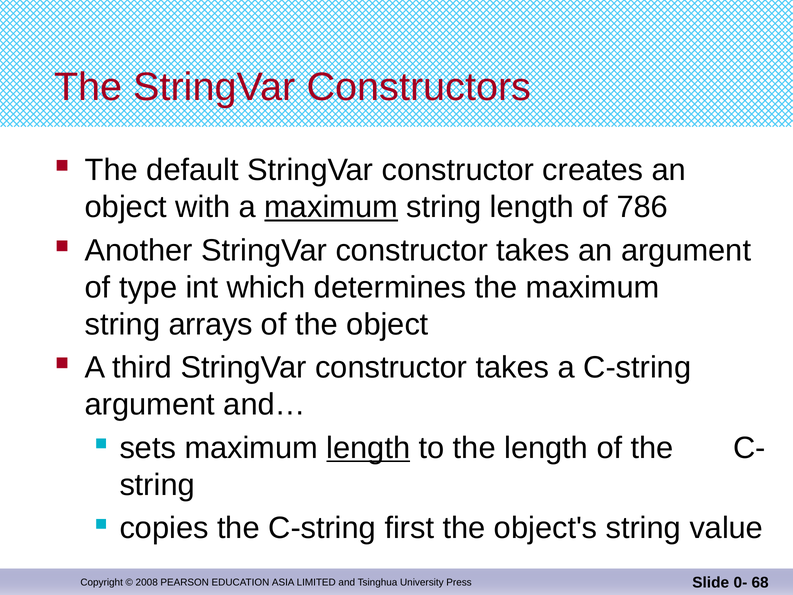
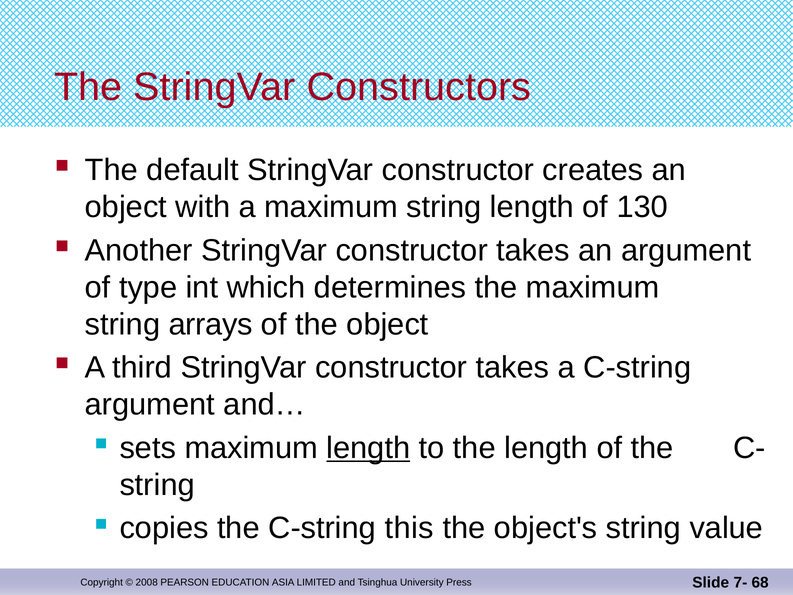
maximum at (331, 207) underline: present -> none
786: 786 -> 130
first: first -> this
0-: 0- -> 7-
